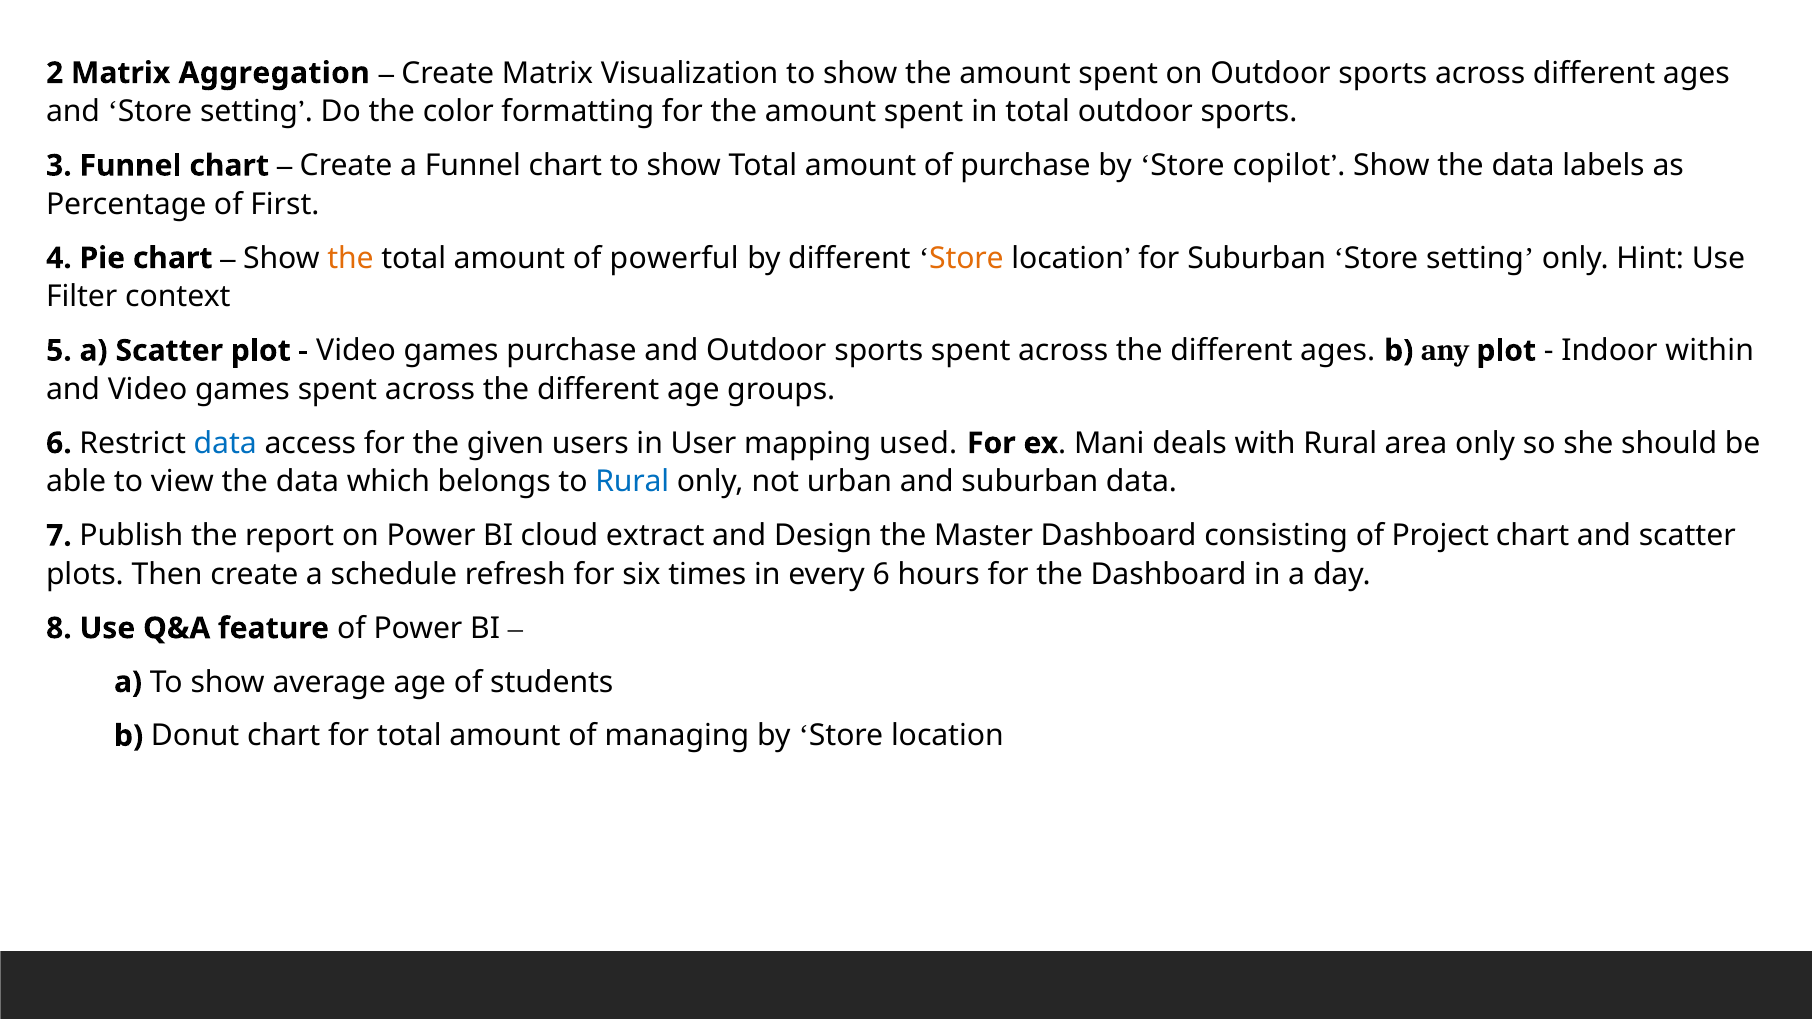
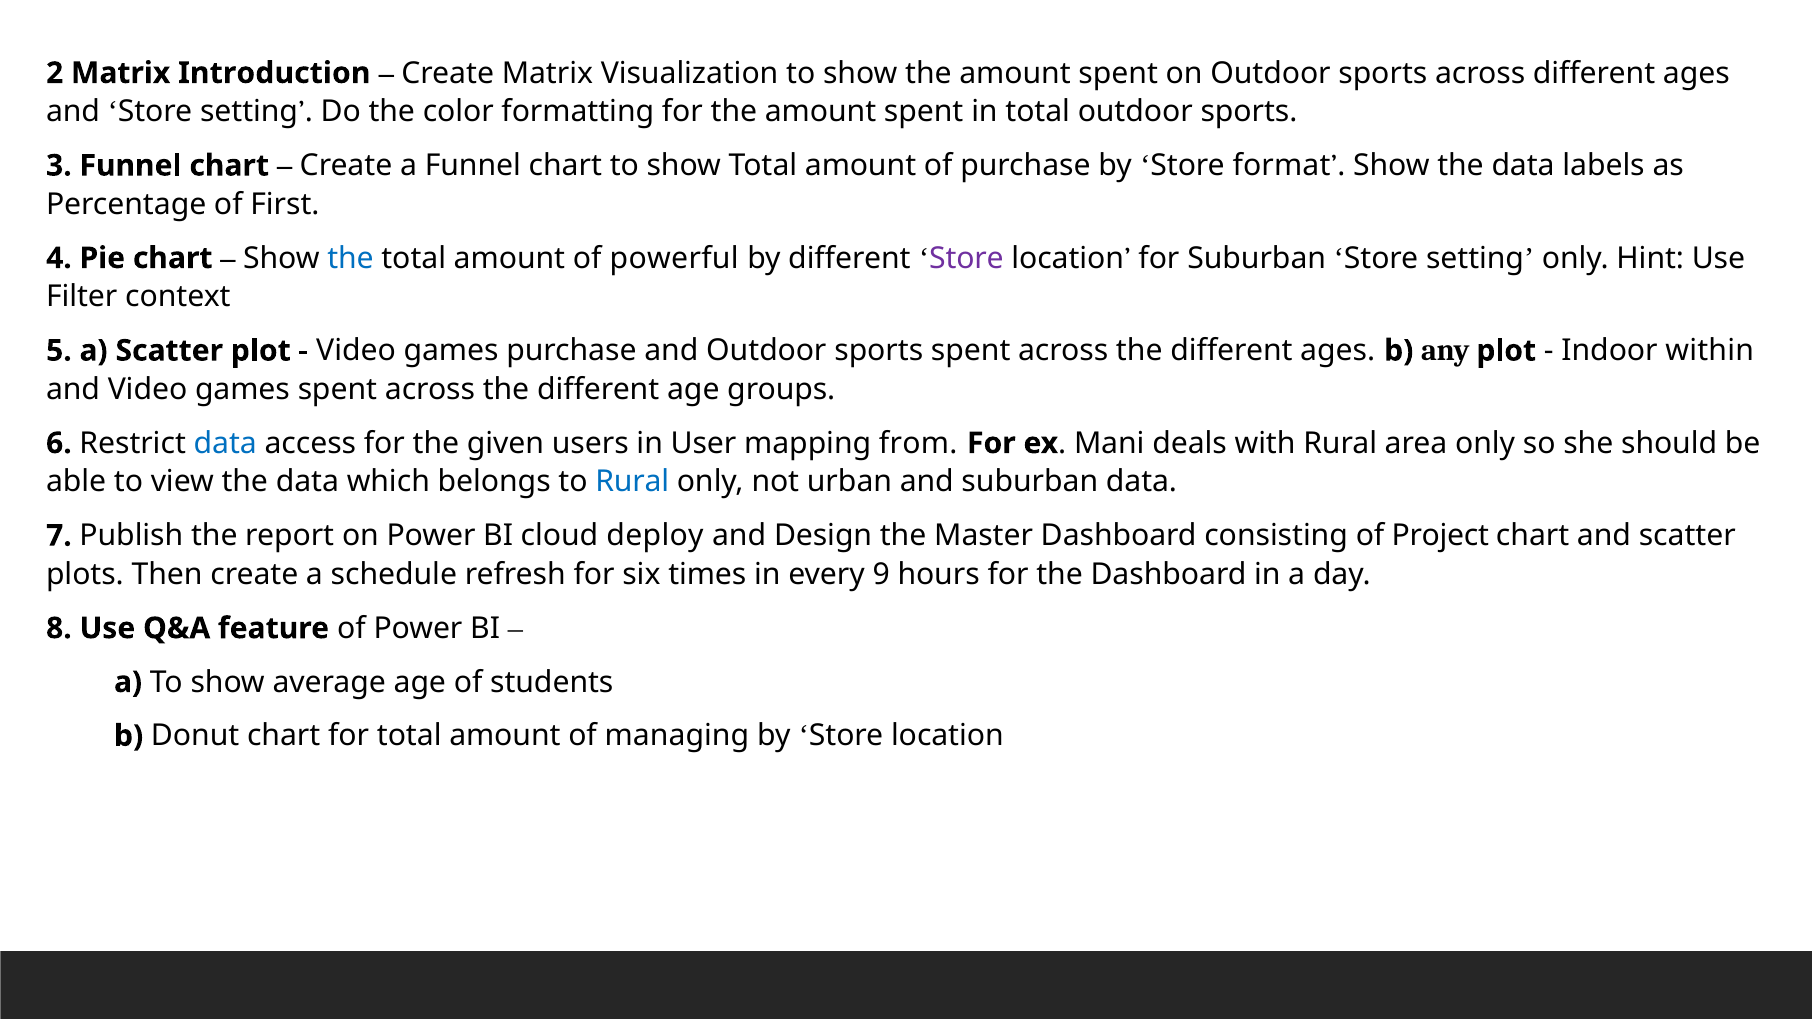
Aggregation: Aggregation -> Introduction
copilot: copilot -> format
the at (351, 258) colour: orange -> blue
Store at (966, 258) colour: orange -> purple
used: used -> from
extract: extract -> deploy
every 6: 6 -> 9
